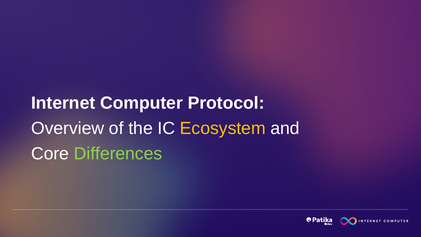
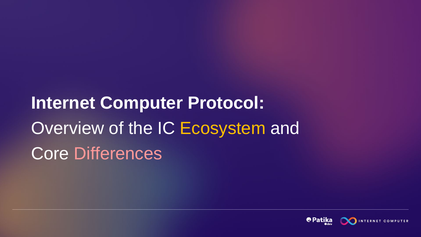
Differences colour: light green -> pink
